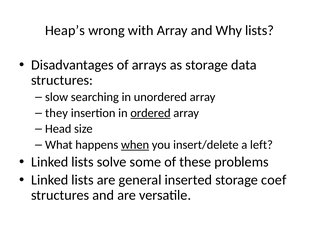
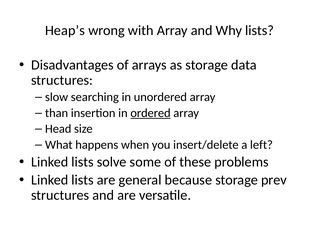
they: they -> than
when underline: present -> none
inserted: inserted -> because
coef: coef -> prev
